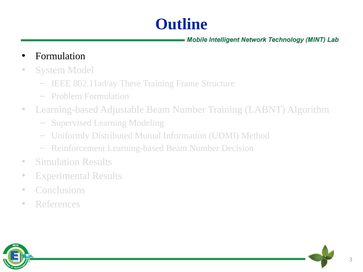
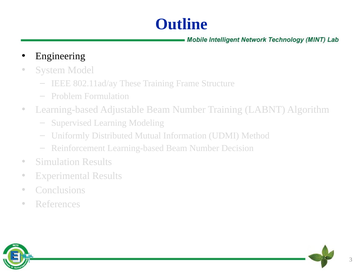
Formulation at (60, 56): Formulation -> Engineering
